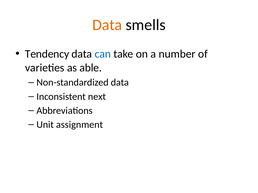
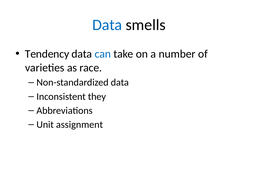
Data at (107, 25) colour: orange -> blue
able: able -> race
next: next -> they
